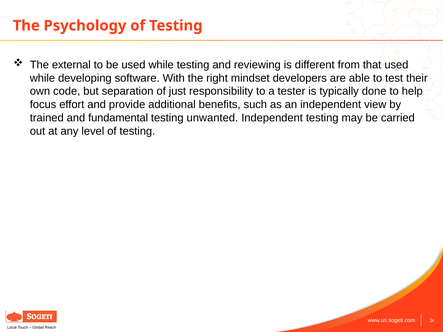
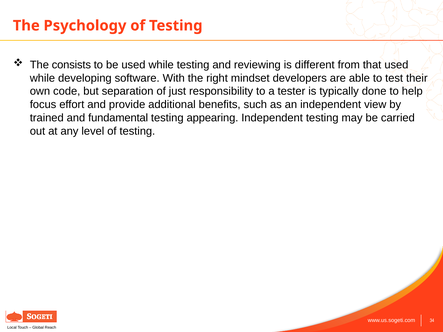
external: external -> consists
unwanted: unwanted -> appearing
